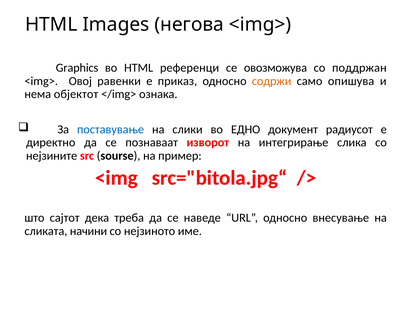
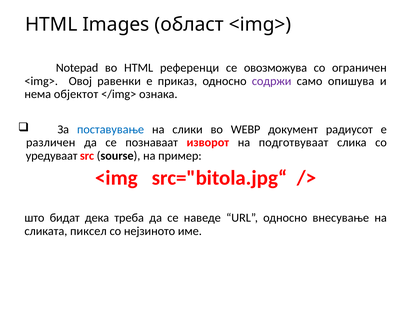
негова: негова -> област
Graphics: Graphics -> Notepad
поддржан: поддржан -> ограничен
содржи colour: orange -> purple
ЕДНО: ЕДНО -> WEBP
директно: директно -> различен
интегрирање: интегрирање -> подготвуваат
нејзините: нејзините -> уредуваат
сајтот: сајтот -> бидат
начини: начини -> пиксел
